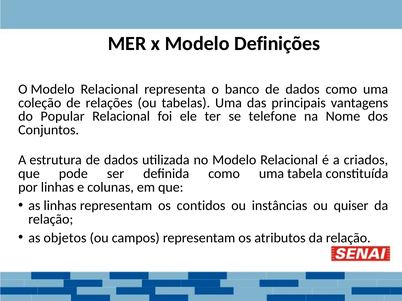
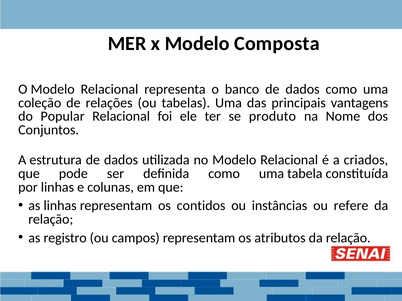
Definições: Definições -> Composta
telefone: telefone -> produto
quiser: quiser -> refere
objetos: objetos -> registro
